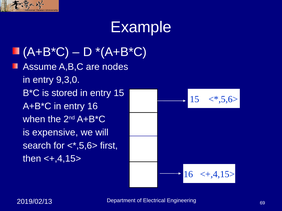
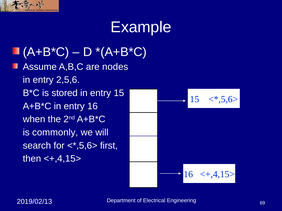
9,3,0: 9,3,0 -> 2,5,6
expensive: expensive -> commonly
